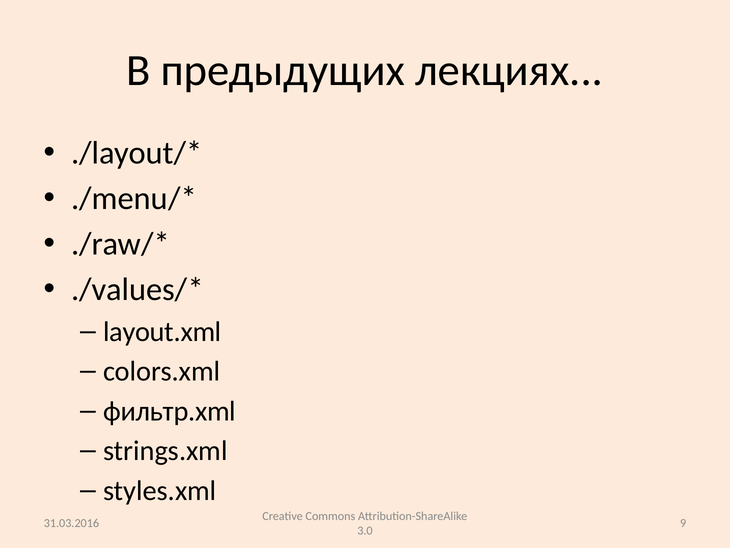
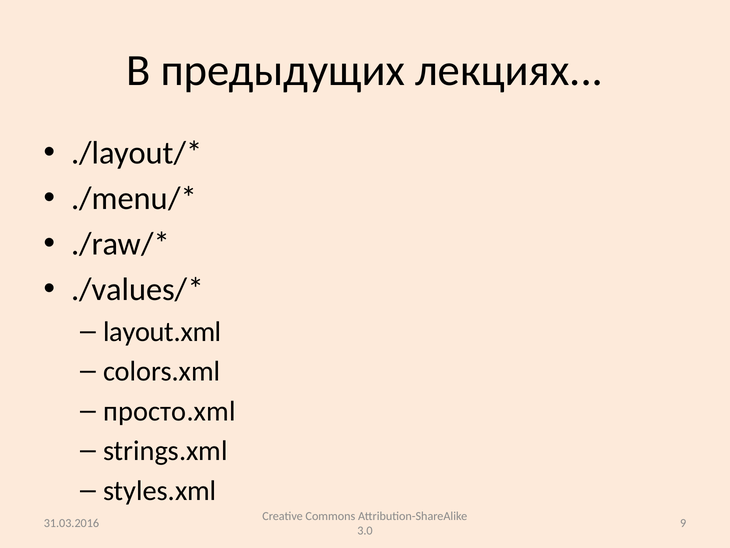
фильтр.xml: фильтр.xml -> просто.xml
